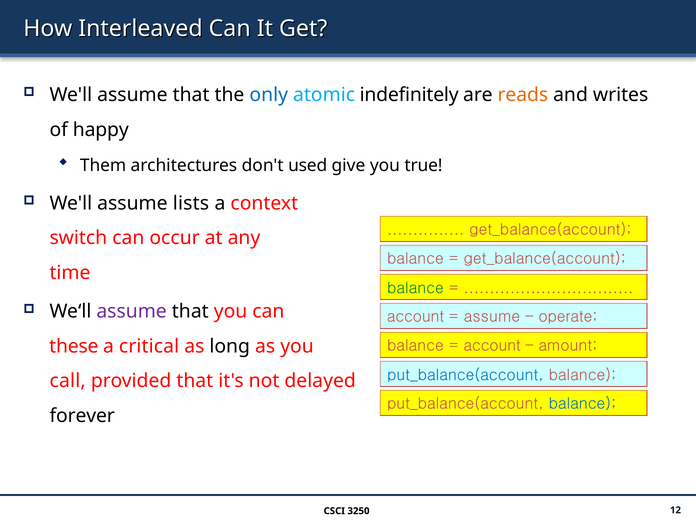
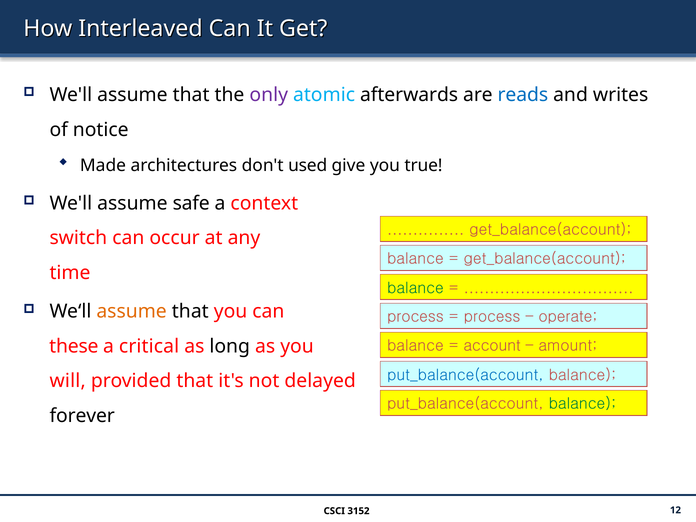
only colour: blue -> purple
indefinitely: indefinitely -> afterwards
reads colour: orange -> blue
happy: happy -> notice
Them: Them -> Made
lists: lists -> safe
assume at (132, 311) colour: purple -> orange
account at (416, 317): account -> process
assume at (492, 317): assume -> process
call: call -> will
balance at (582, 404) colour: blue -> green
3250: 3250 -> 3152
